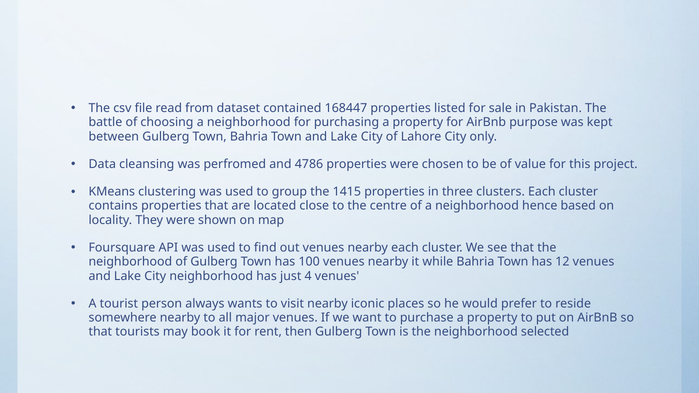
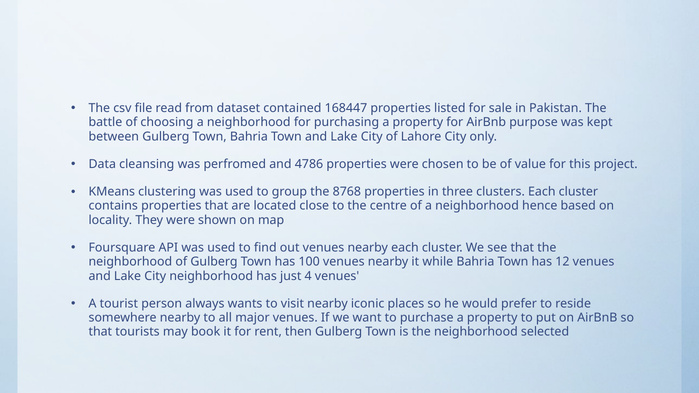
1415: 1415 -> 8768
